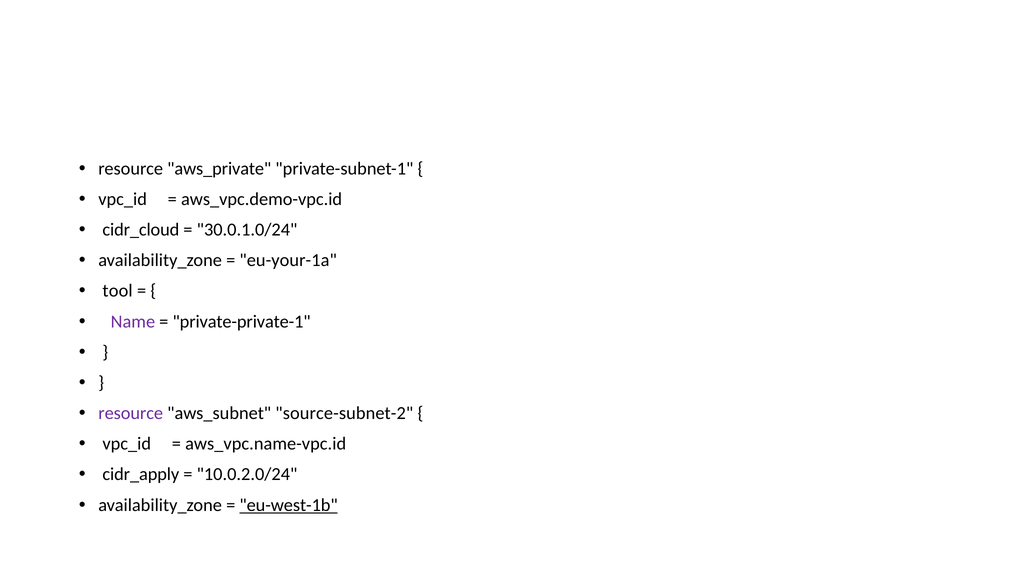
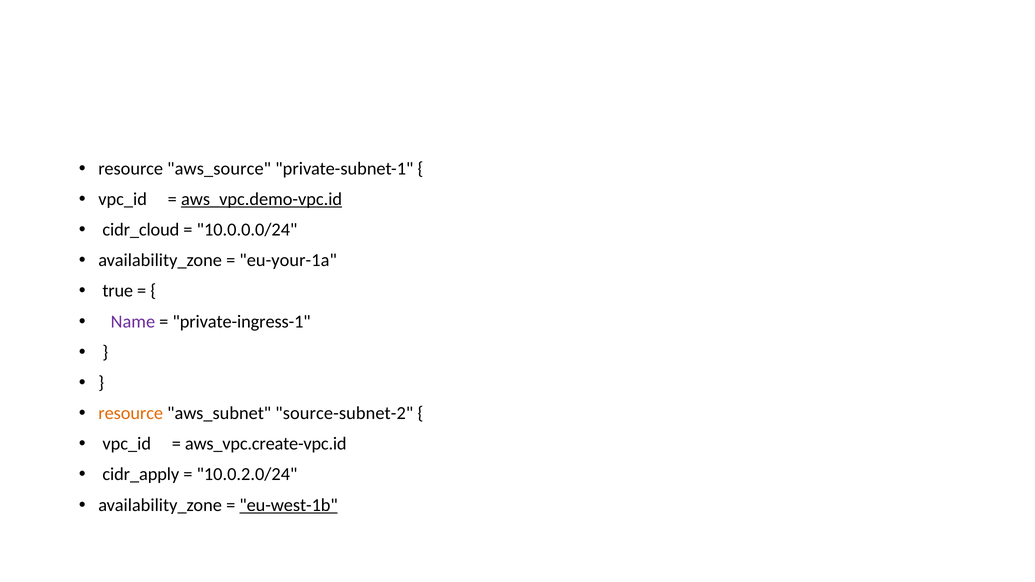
aws_private: aws_private -> aws_source
aws_vpc.demo-vpc.id underline: none -> present
30.0.1.0/24: 30.0.1.0/24 -> 10.0.0.0/24
tool: tool -> true
private-private-1: private-private-1 -> private-ingress-1
resource at (131, 413) colour: purple -> orange
aws_vpc.name-vpc.id: aws_vpc.name-vpc.id -> aws_vpc.create-vpc.id
